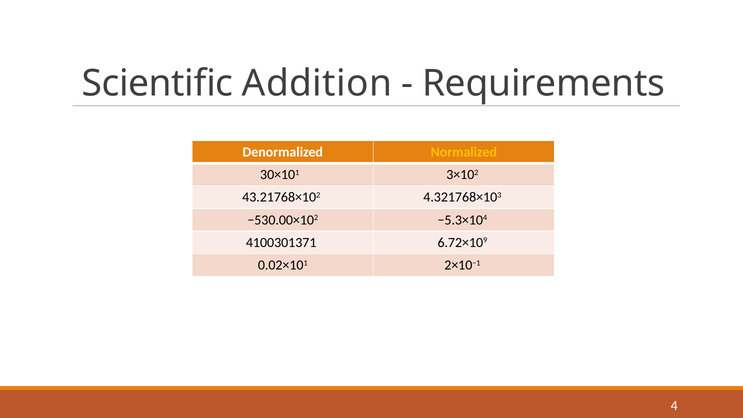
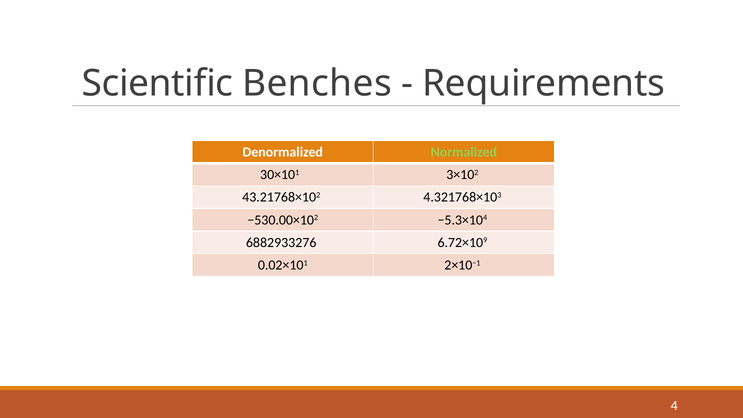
Addition: Addition -> Benches
Normalized colour: yellow -> light green
4100301371: 4100301371 -> 6882933276
